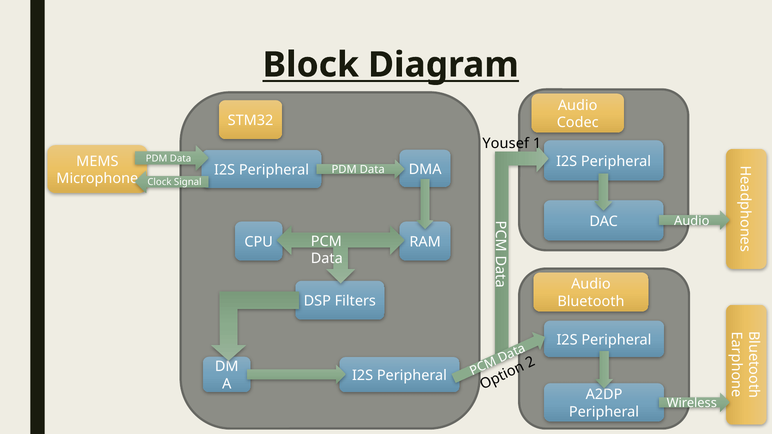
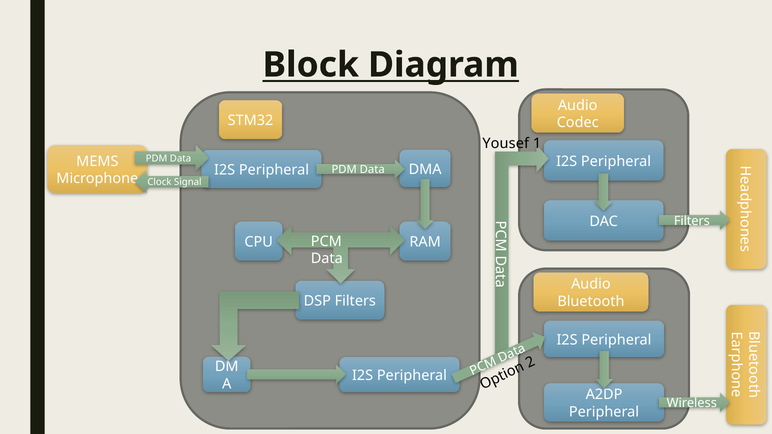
Audio at (692, 221): Audio -> Filters
